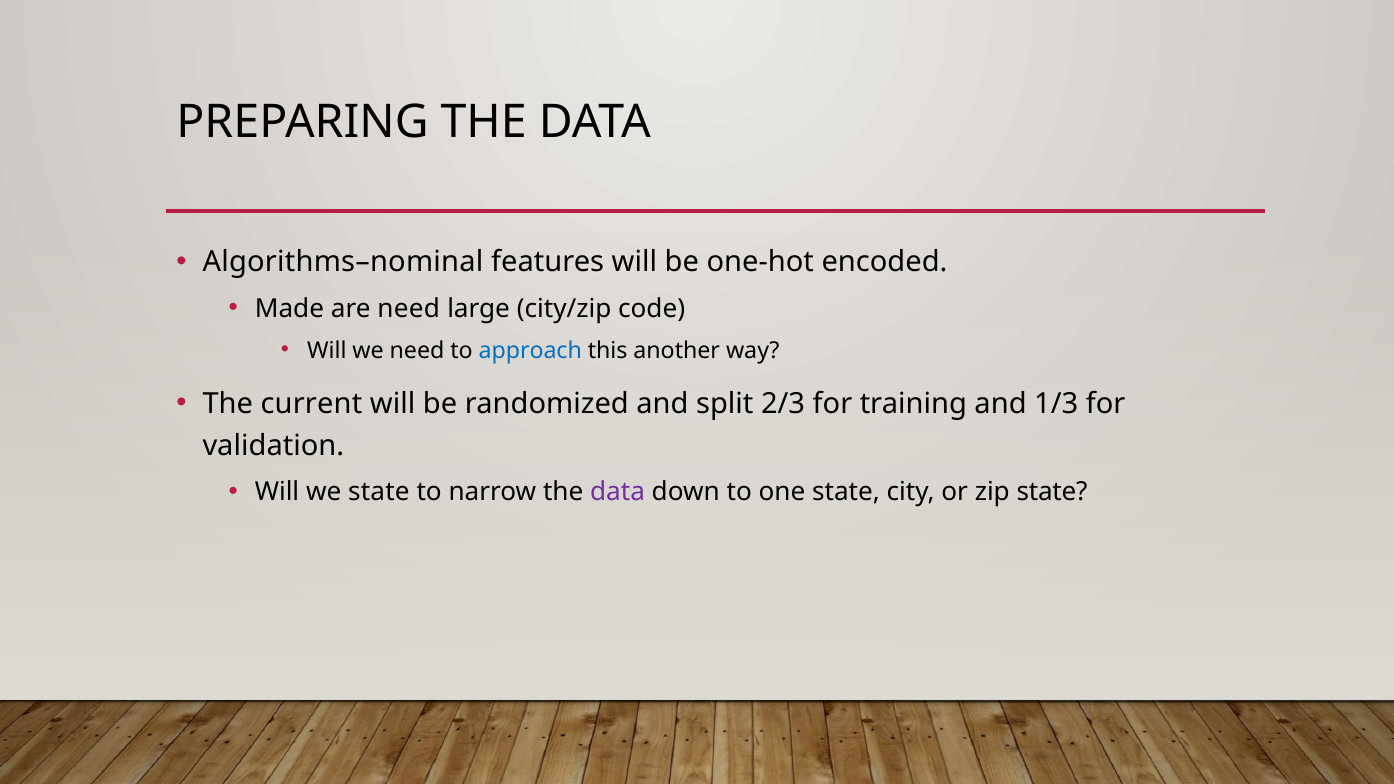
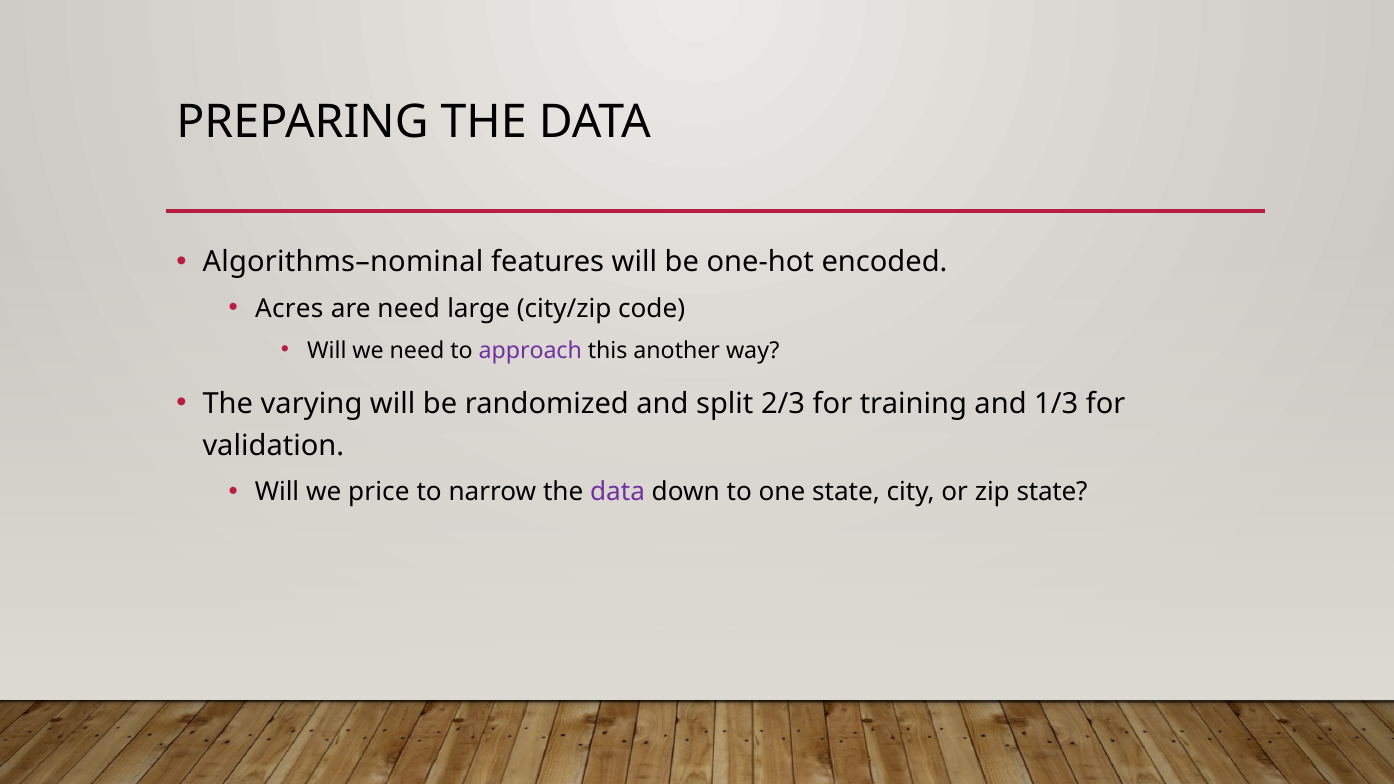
Made: Made -> Acres
approach colour: blue -> purple
current: current -> varying
we state: state -> price
